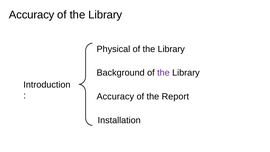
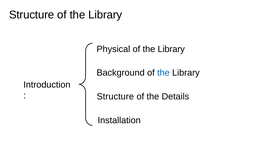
Accuracy at (32, 15): Accuracy -> Structure
the at (163, 73) colour: purple -> blue
Accuracy at (115, 96): Accuracy -> Structure
Report: Report -> Details
